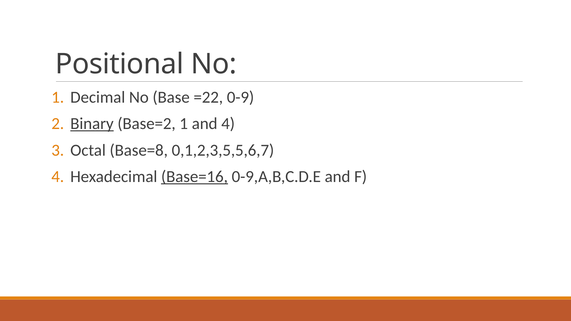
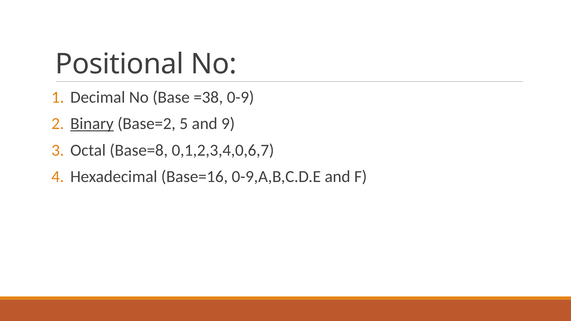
=22: =22 -> =38
Base=2 1: 1 -> 5
and 4: 4 -> 9
0,1,2,3,5,5,6,7: 0,1,2,3,5,5,6,7 -> 0,1,2,3,4,0,6,7
Base=16 underline: present -> none
